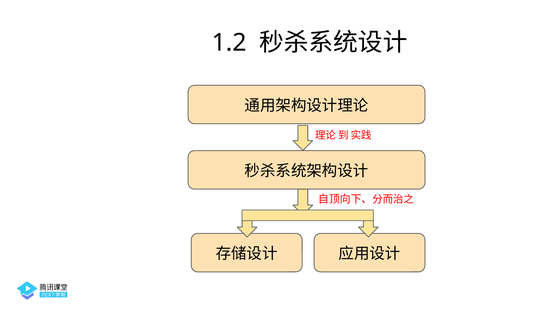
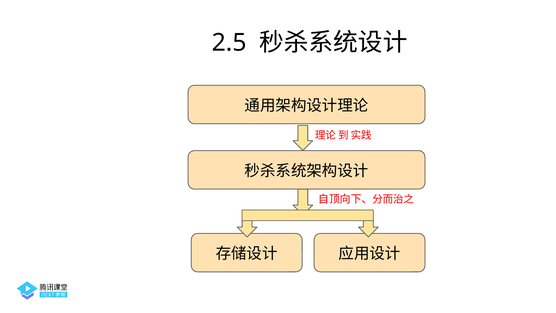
1.2: 1.2 -> 2.5
